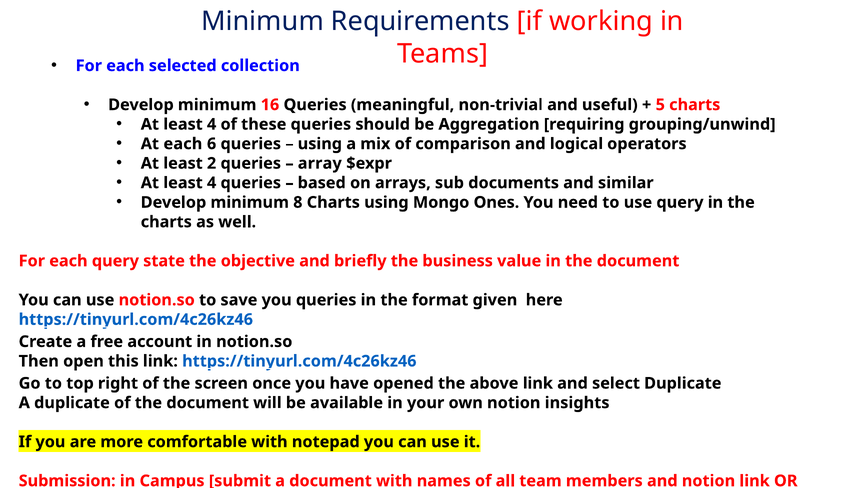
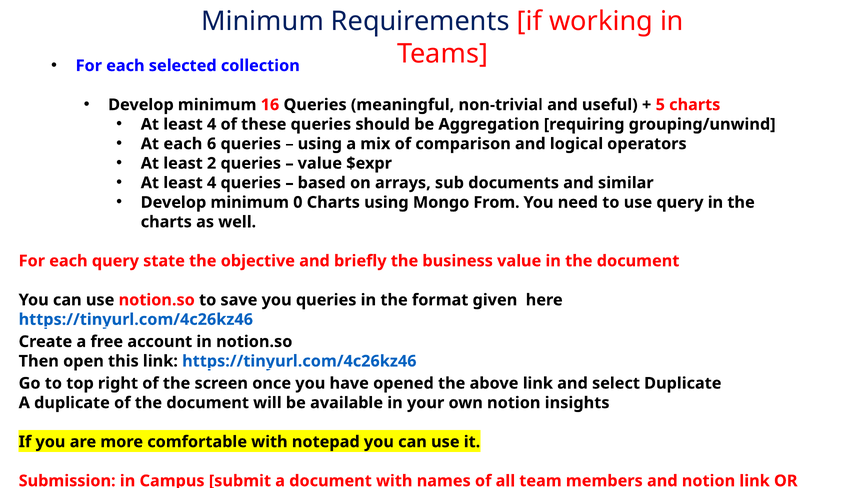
array at (320, 163): array -> value
8: 8 -> 0
Ones: Ones -> From
